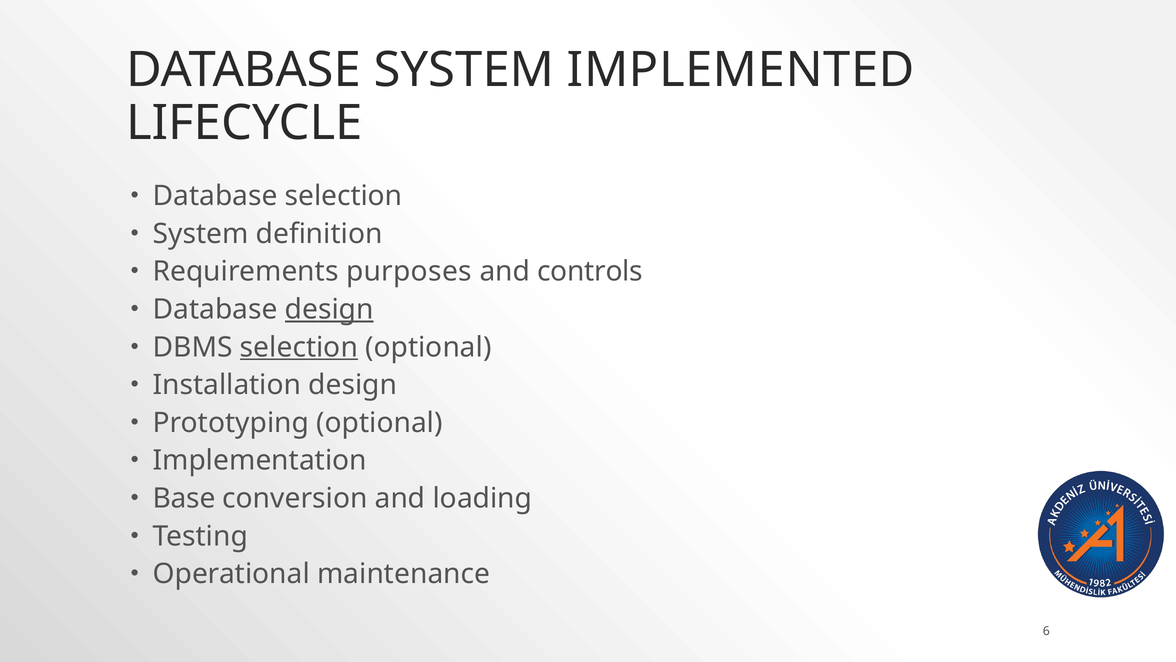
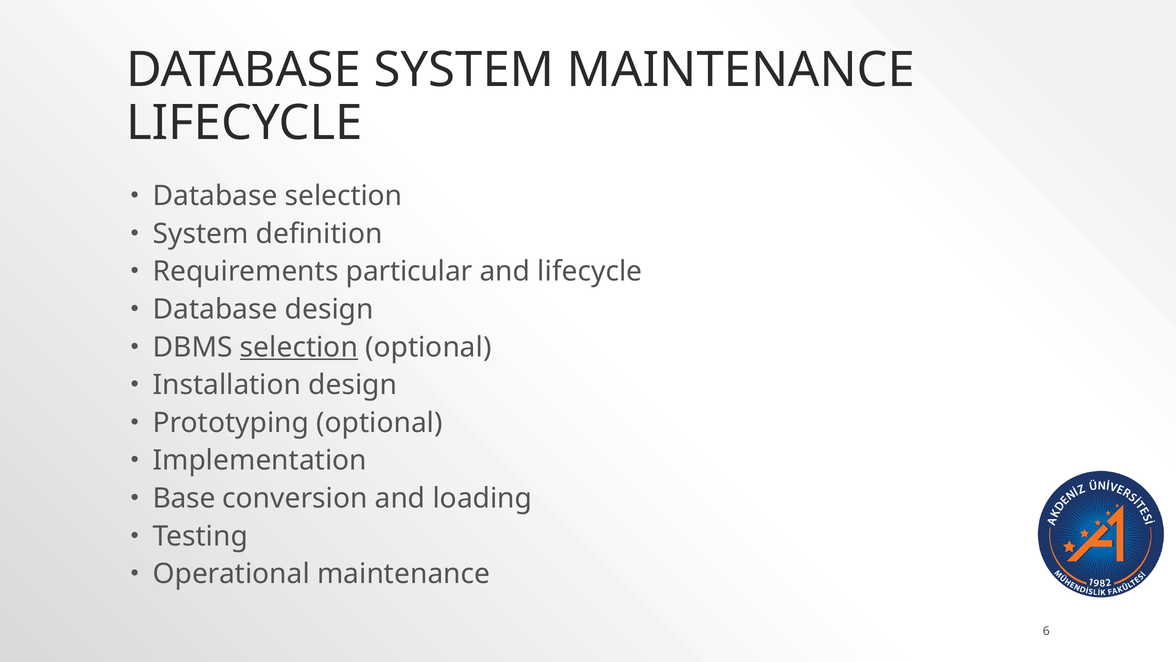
SYSTEM IMPLEMENTED: IMPLEMENTED -> MAINTENANCE
purposes: purposes -> particular
and controls: controls -> lifecycle
design at (329, 309) underline: present -> none
